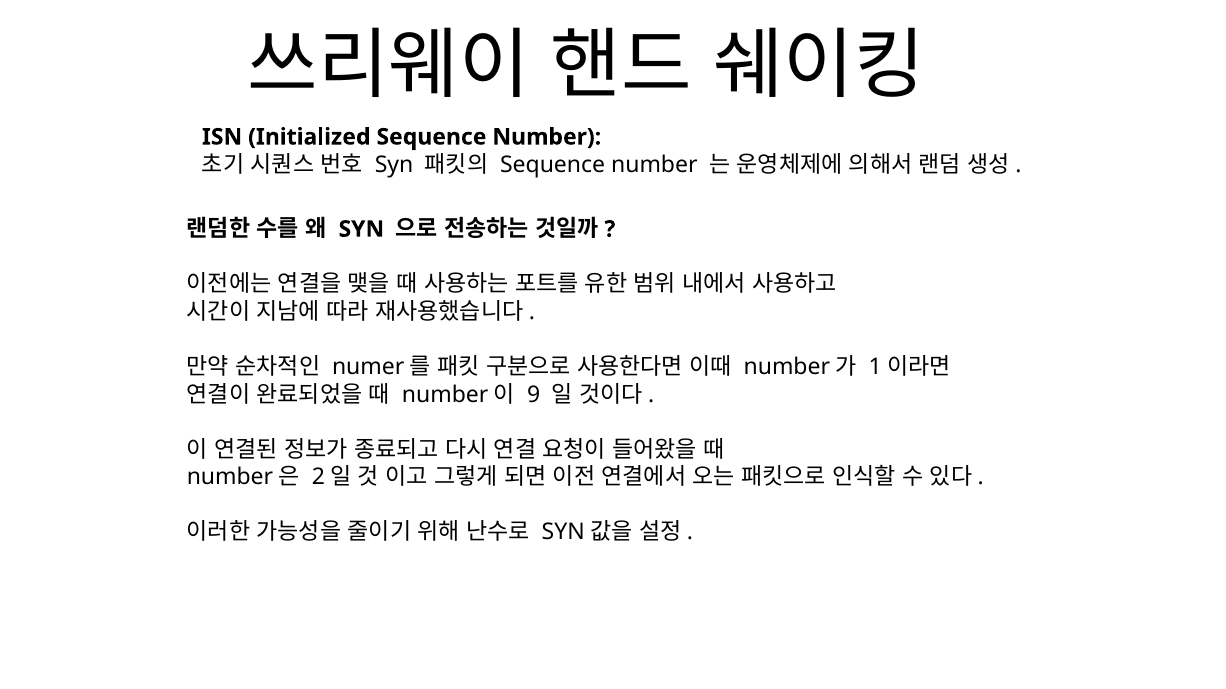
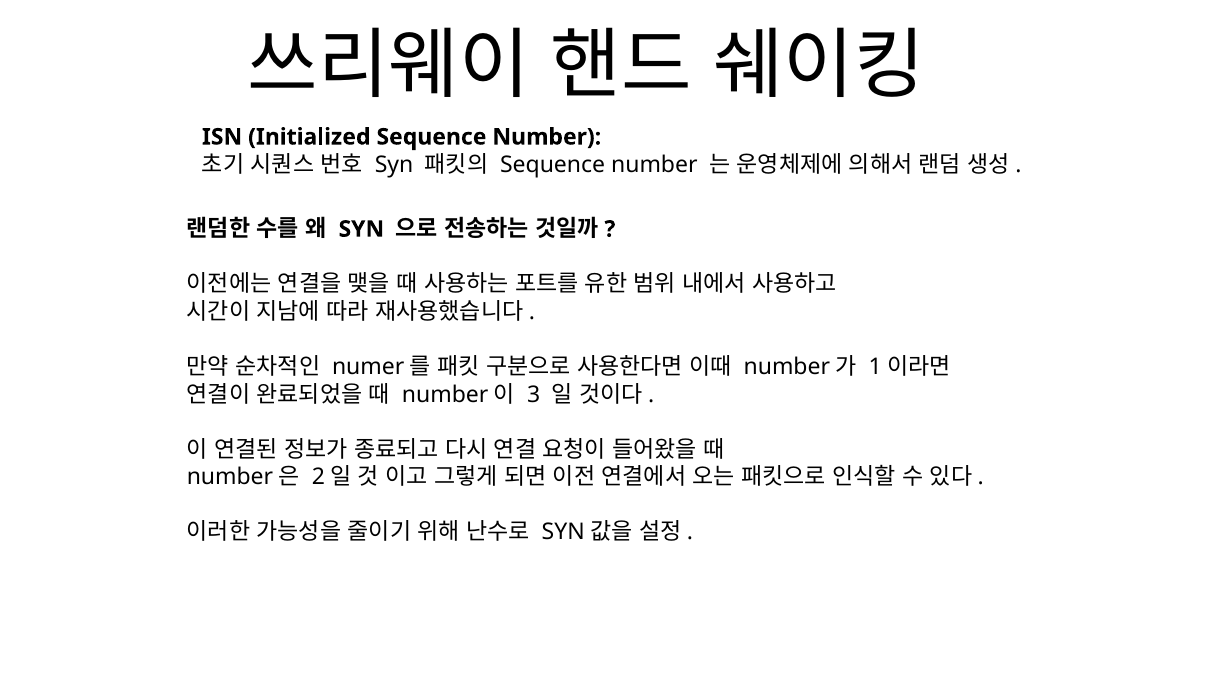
9: 9 -> 3
